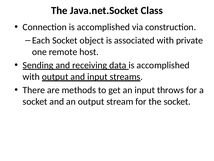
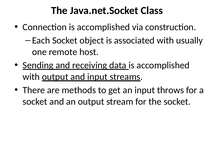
private: private -> usually
